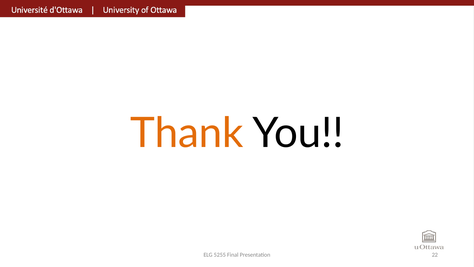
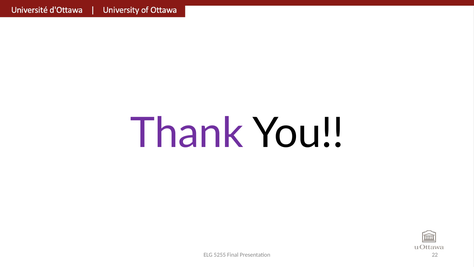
Thank colour: orange -> purple
